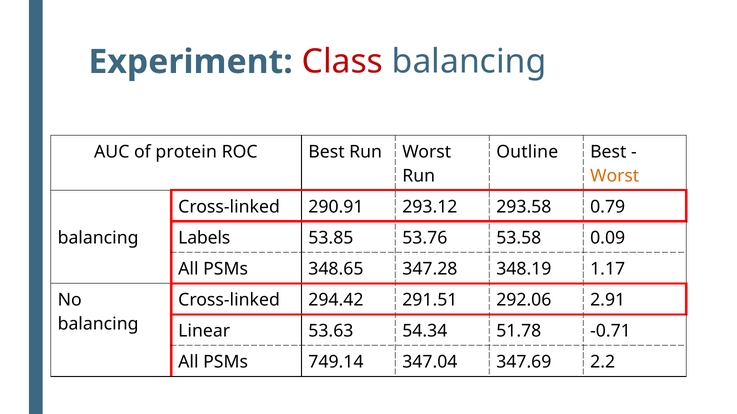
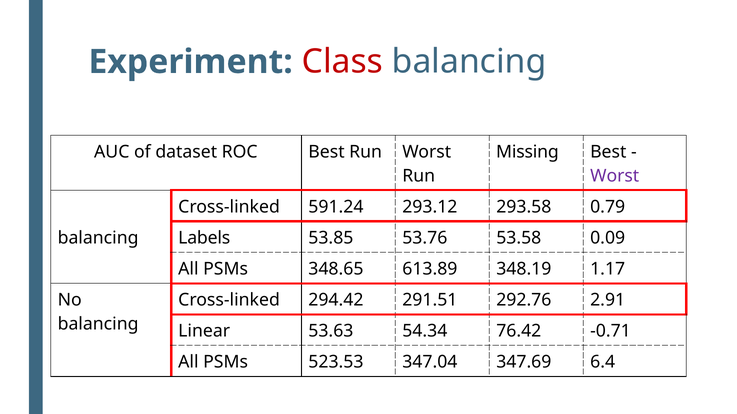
protein: protein -> dataset
Outline: Outline -> Missing
Worst at (615, 176) colour: orange -> purple
290.91: 290.91 -> 591.24
347.28: 347.28 -> 613.89
292.06: 292.06 -> 292.76
51.78: 51.78 -> 76.42
749.14: 749.14 -> 523.53
2.2: 2.2 -> 6.4
